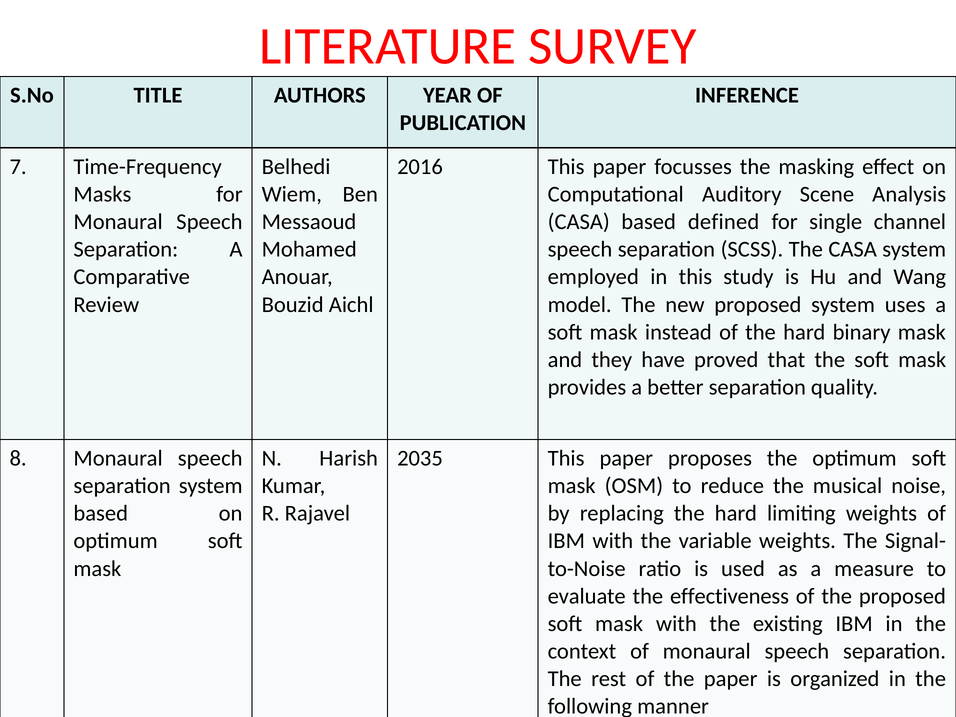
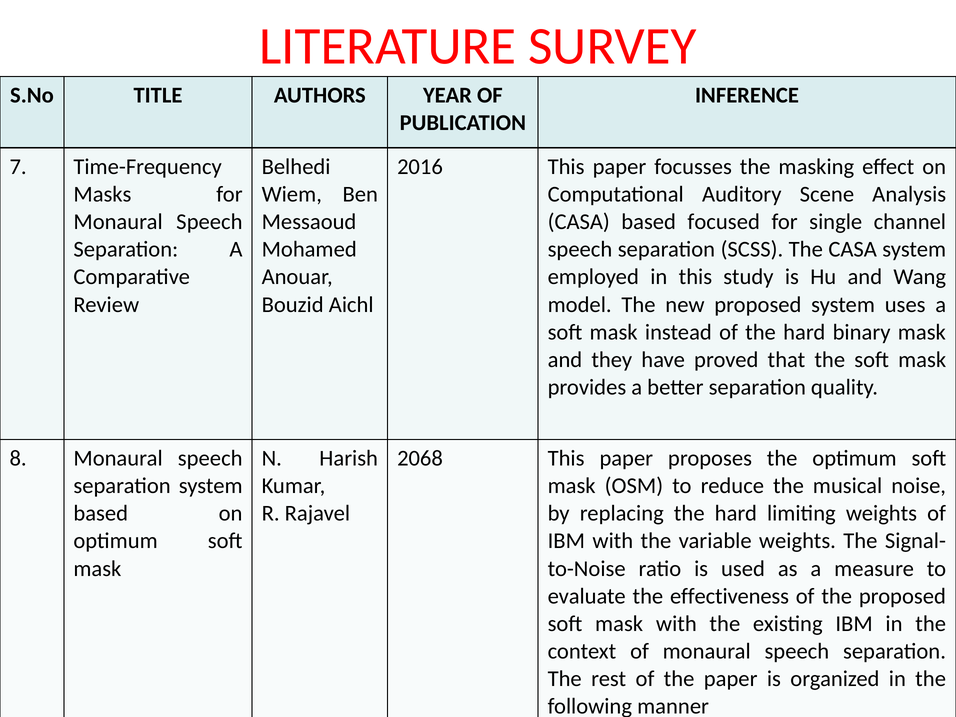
defined: defined -> focused
2035: 2035 -> 2068
